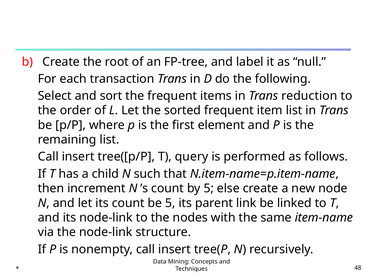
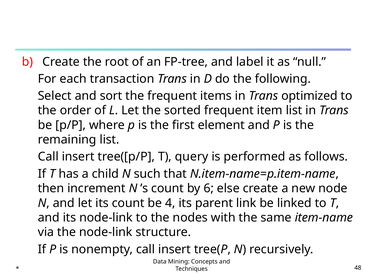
reduction: reduction -> optimized
by 5: 5 -> 6
be 5: 5 -> 4
